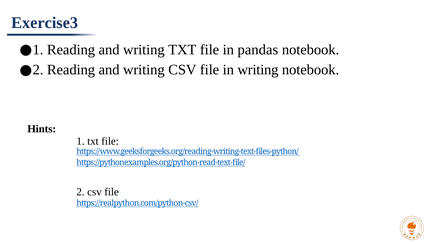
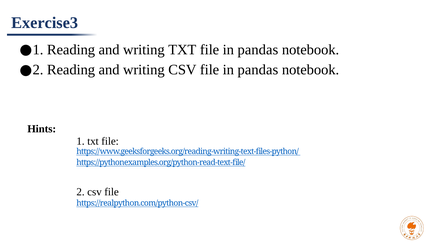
CSV file in writing: writing -> pandas
